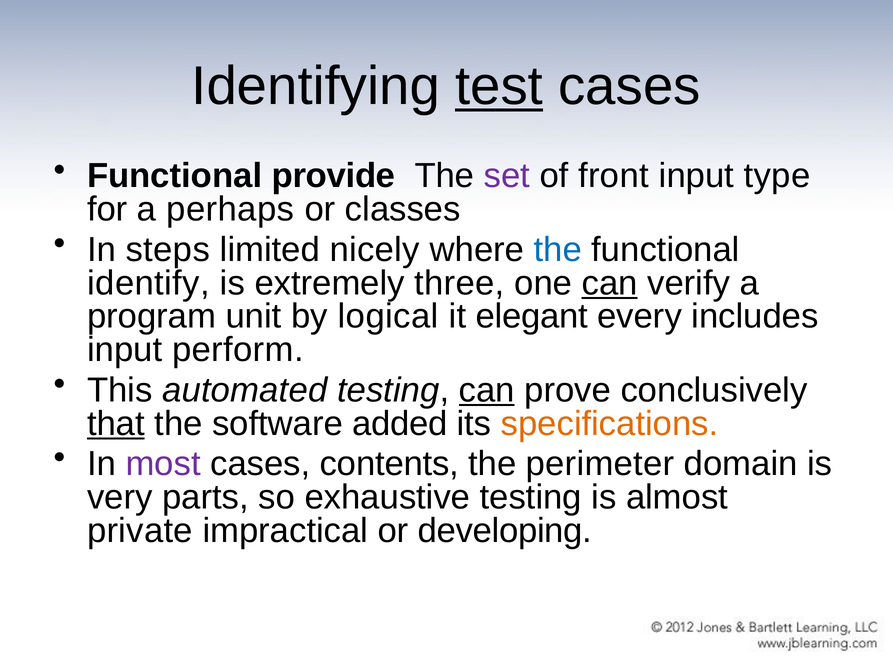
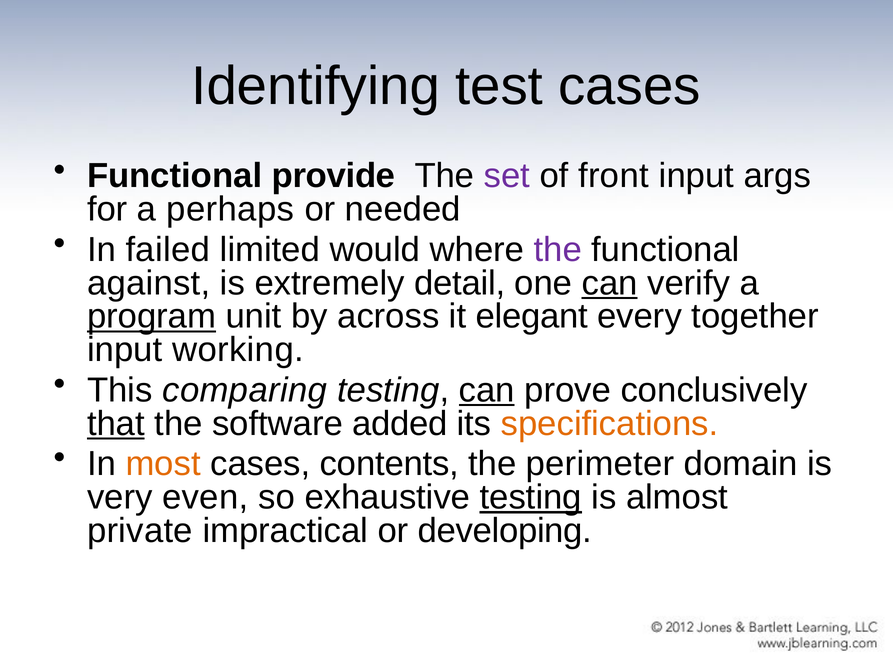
test underline: present -> none
type: type -> args
classes: classes -> needed
steps: steps -> failed
nicely: nicely -> would
the at (558, 250) colour: blue -> purple
identify: identify -> against
three: three -> detail
program underline: none -> present
logical: logical -> across
includes: includes -> together
perform: perform -> working
automated: automated -> comparing
most colour: purple -> orange
parts: parts -> even
testing at (531, 497) underline: none -> present
